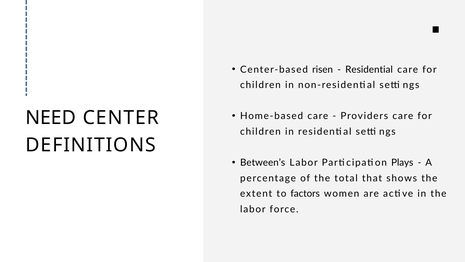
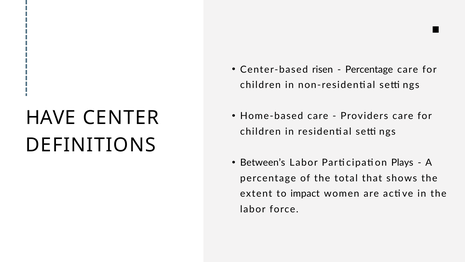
Residential at (369, 69): Residential -> Percentage
NEED: NEED -> HAVE
factors: factors -> impact
